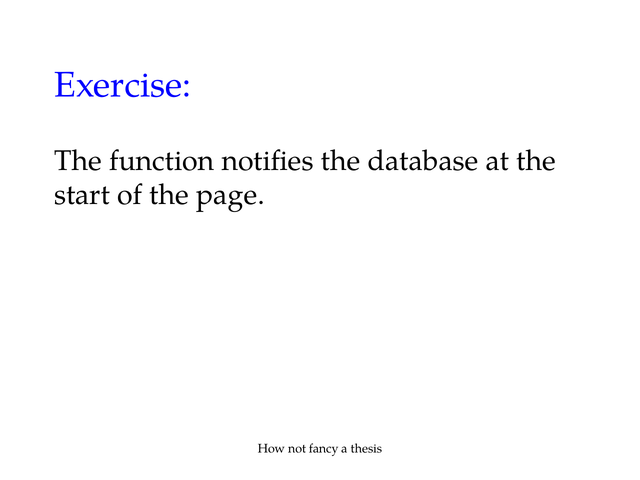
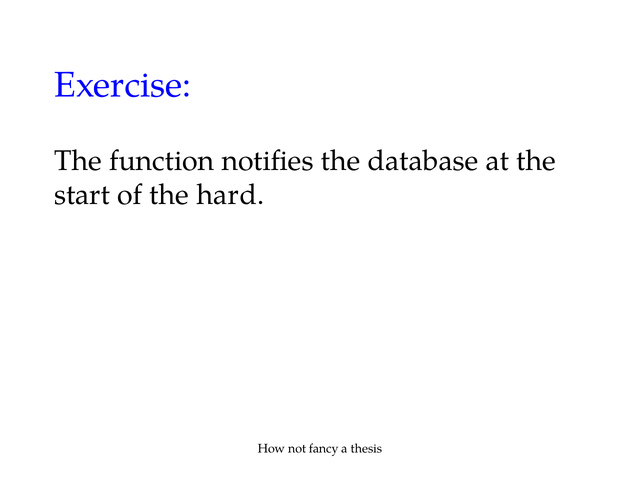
page: page -> hard
